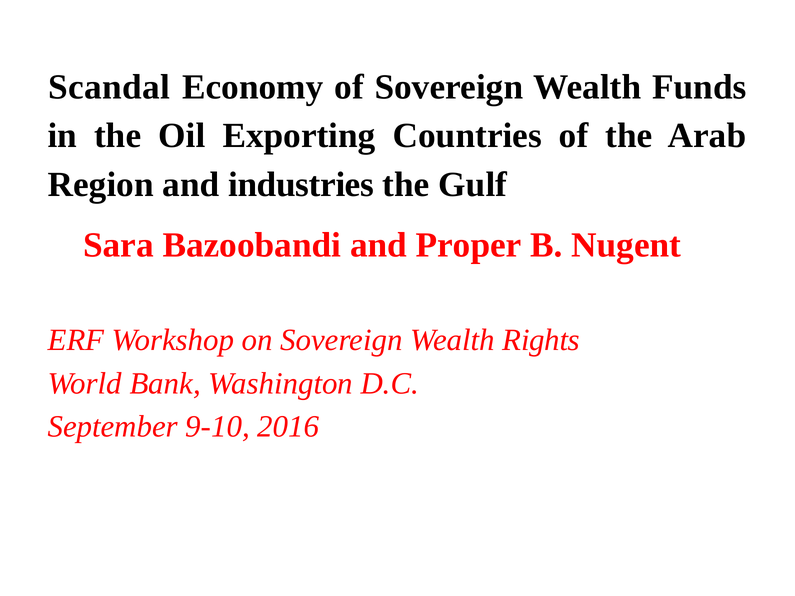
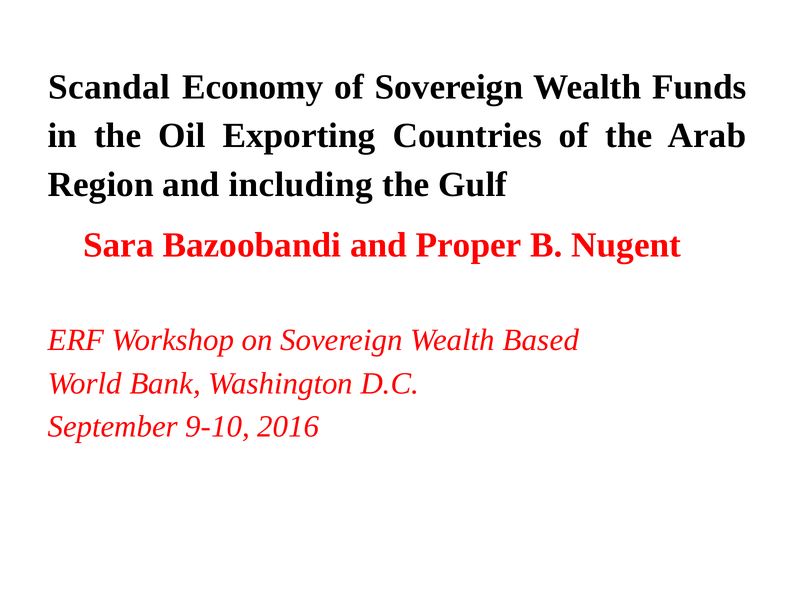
industries: industries -> including
Rights: Rights -> Based
